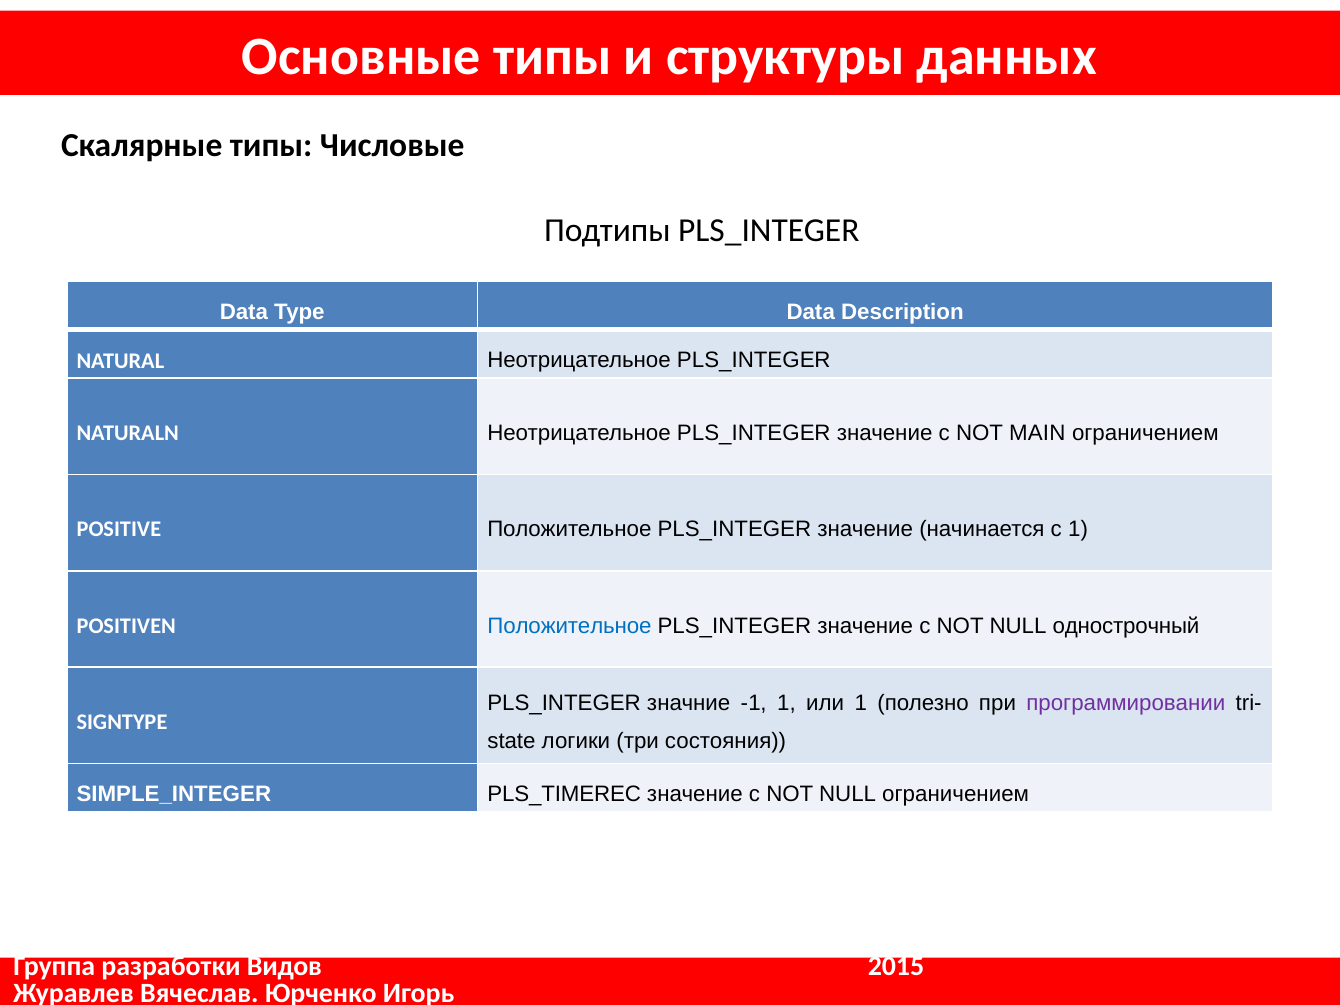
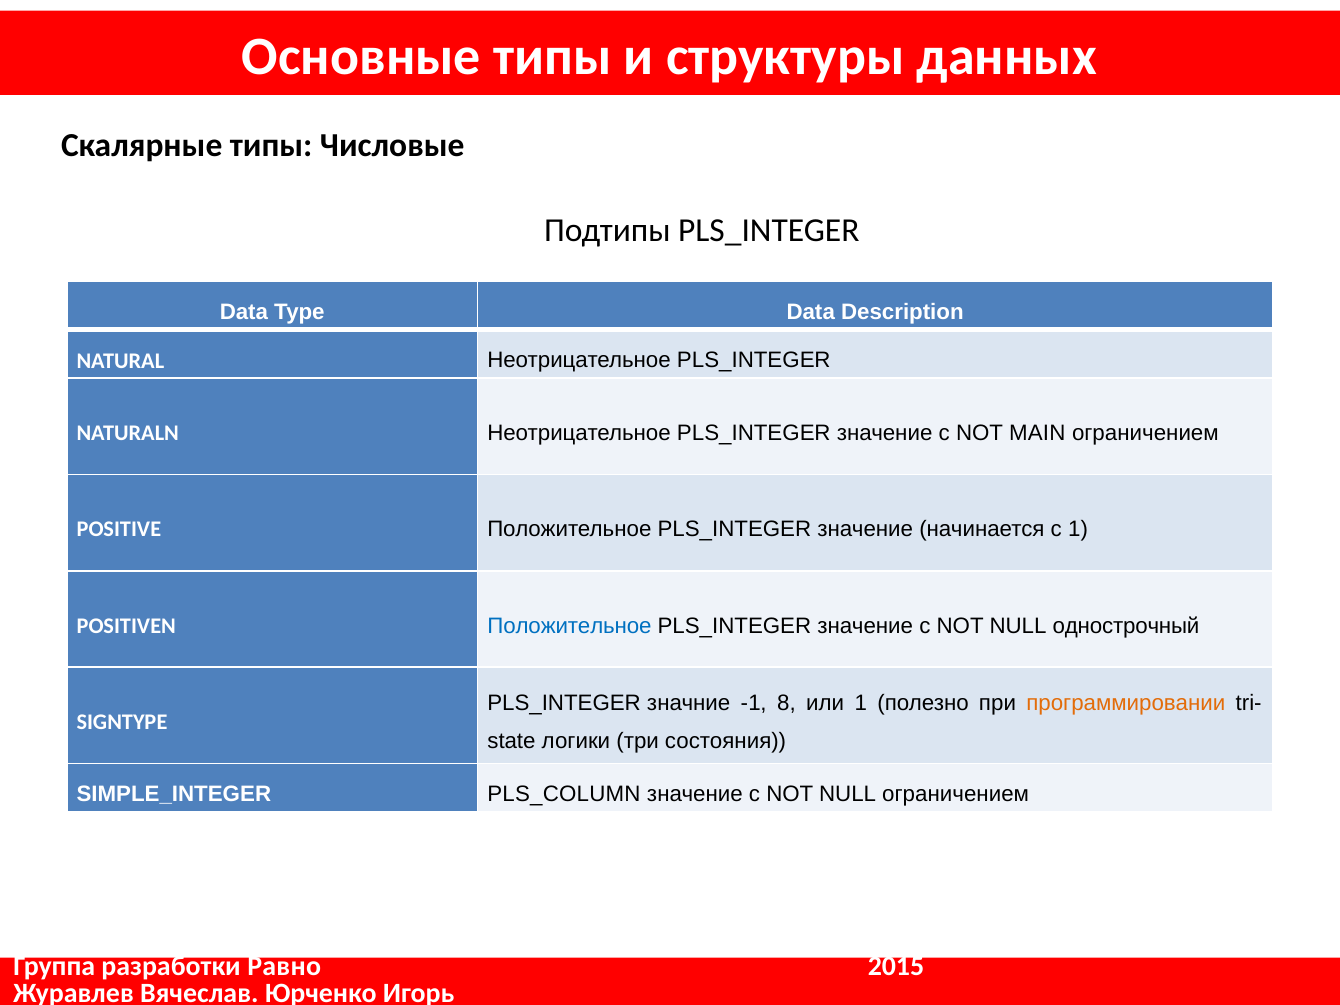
-1 1: 1 -> 8
программировании colour: purple -> orange
PLS_TIMEREC: PLS_TIMEREC -> PLS_COLUMN
Видов: Видов -> Равно
